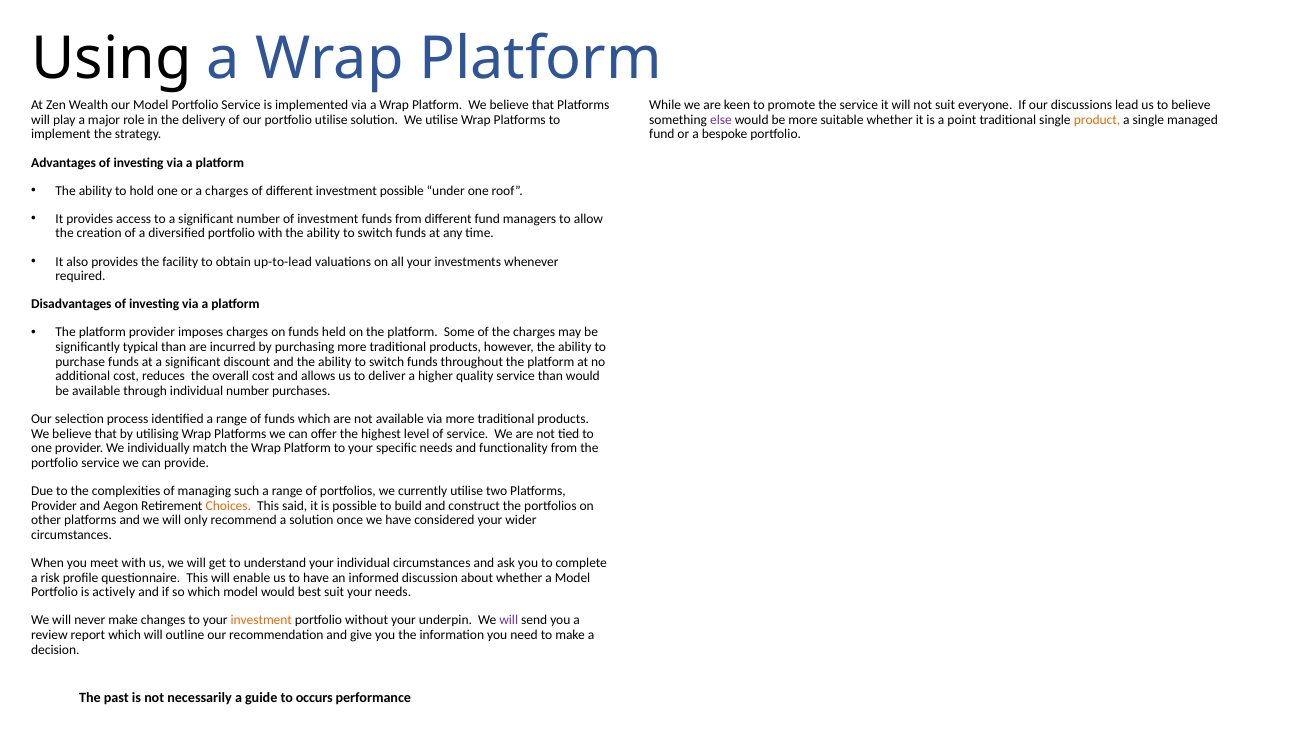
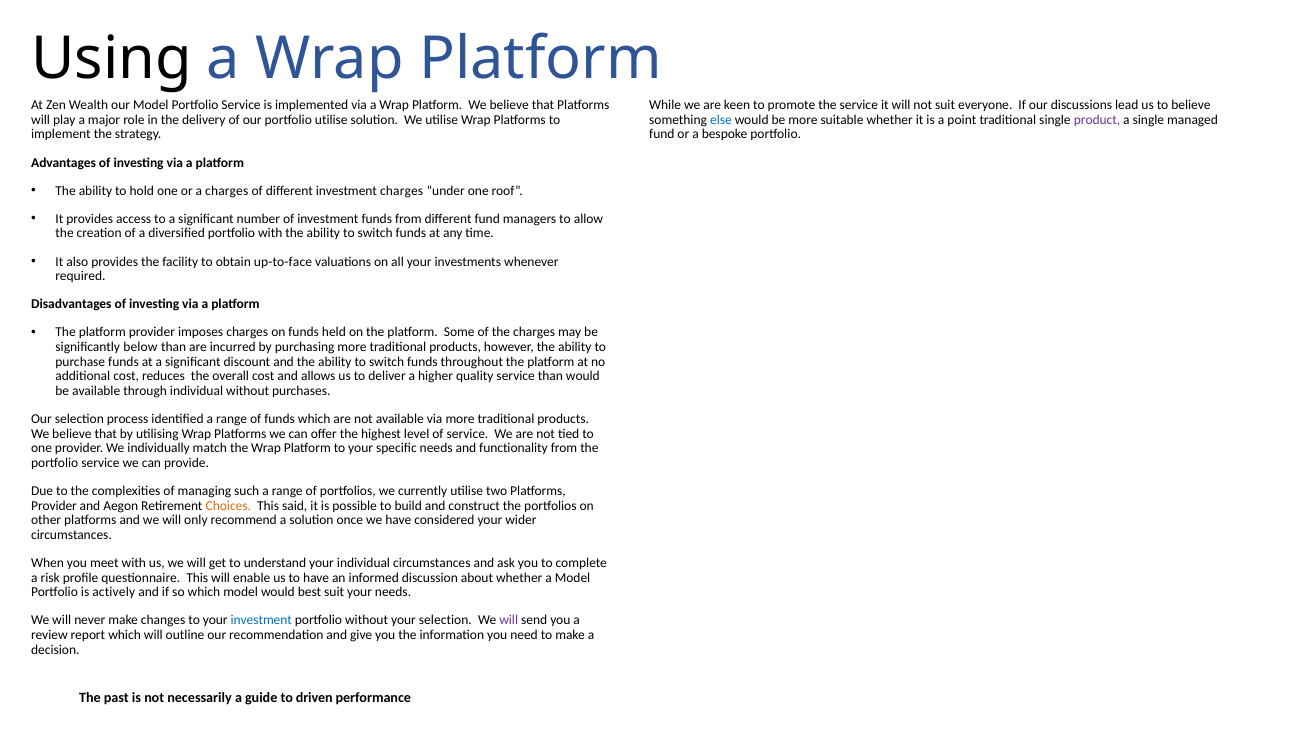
else colour: purple -> blue
product colour: orange -> purple
investment possible: possible -> charges
up-to-lead: up-to-lead -> up-to-face
typical: typical -> below
individual number: number -> without
investment at (261, 621) colour: orange -> blue
your underpin: underpin -> selection
occurs: occurs -> driven
